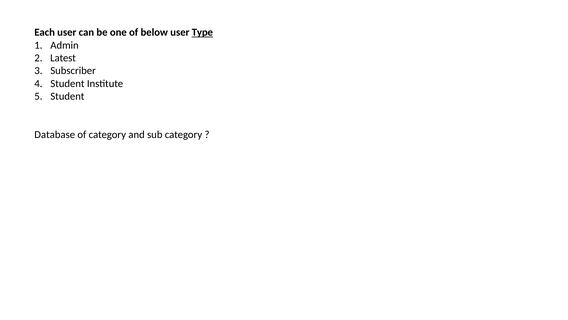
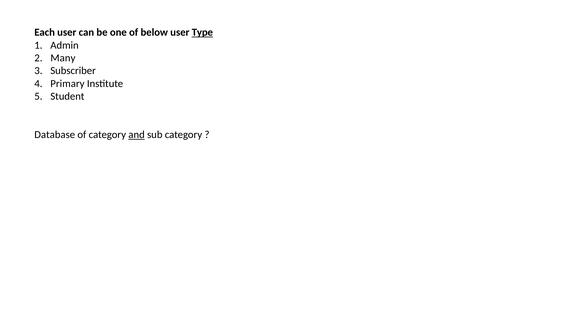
Latest: Latest -> Many
Student at (67, 83): Student -> Primary
and underline: none -> present
